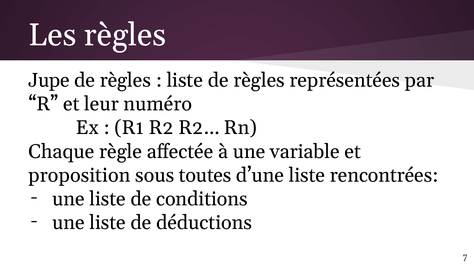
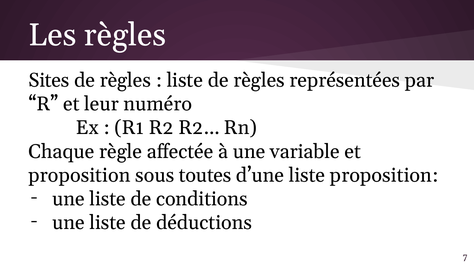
Jupe: Jupe -> Sites
liste rencontrées: rencontrées -> proposition
